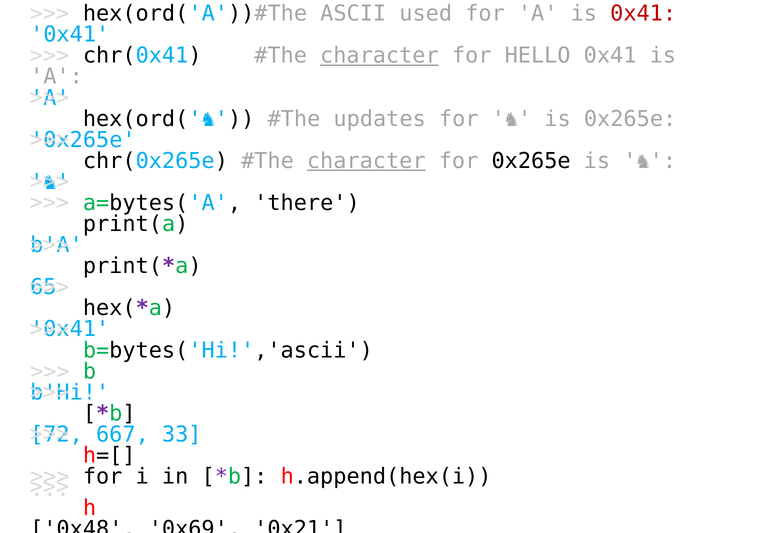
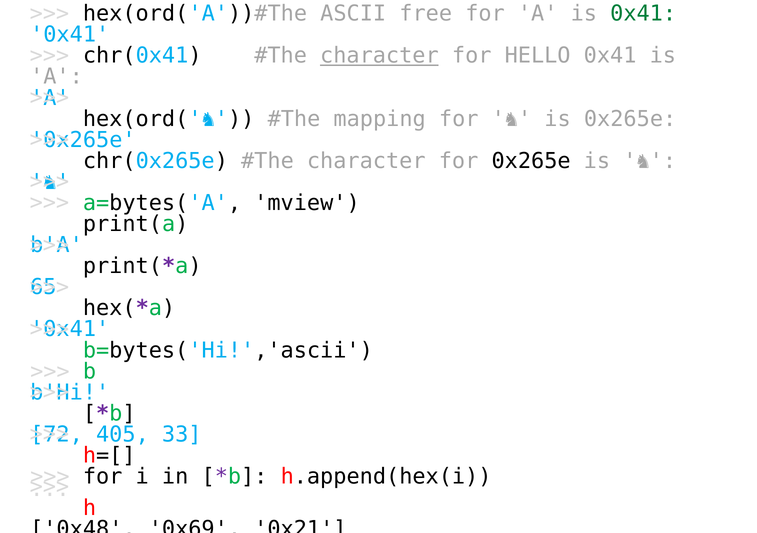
used: used -> free
0x41 at (643, 14) colour: red -> green
updates: updates -> mapping
character at (366, 161) underline: present -> none
there: there -> mview
667: 667 -> 405
